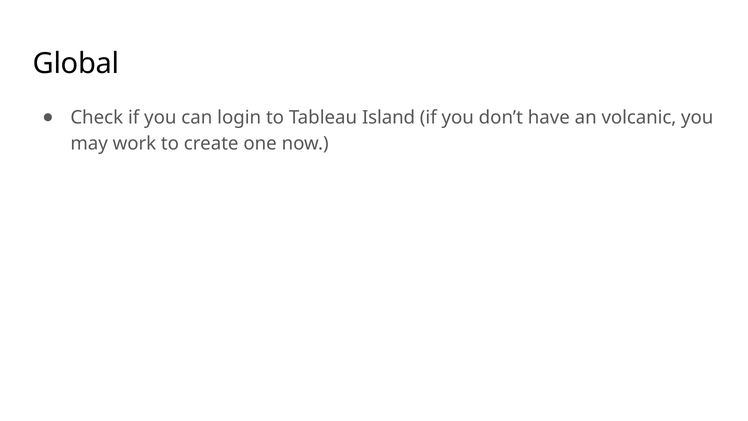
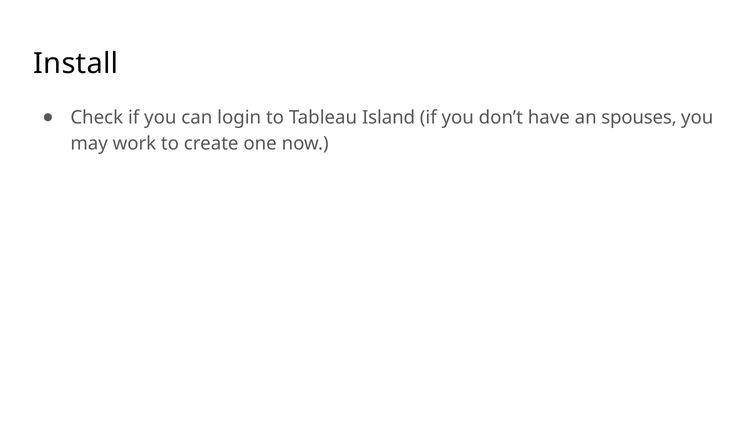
Global: Global -> Install
volcanic: volcanic -> spouses
